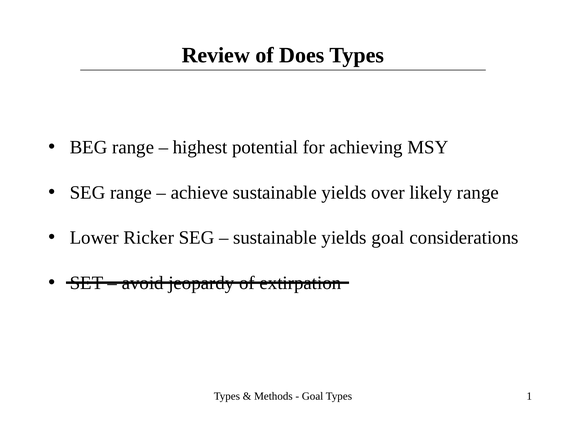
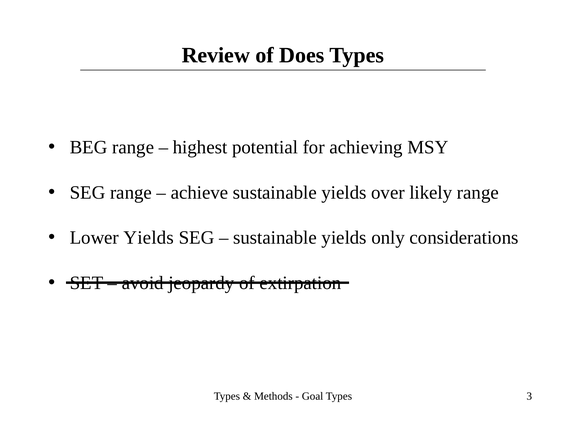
Lower Ricker: Ricker -> Yields
yields goal: goal -> only
1: 1 -> 3
